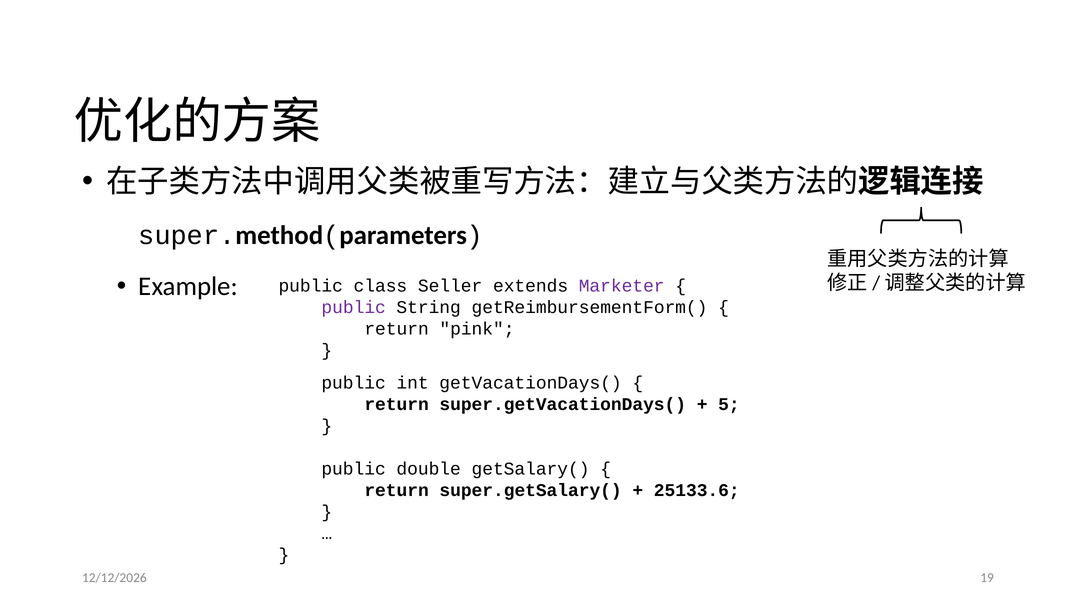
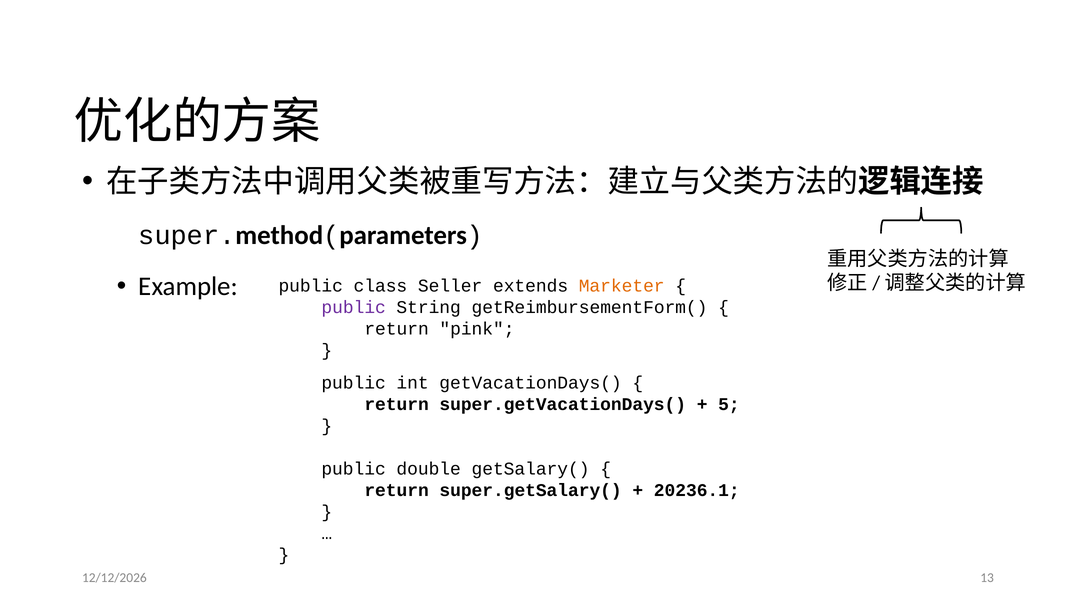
Marketer colour: purple -> orange
25133.6: 25133.6 -> 20236.1
19: 19 -> 13
